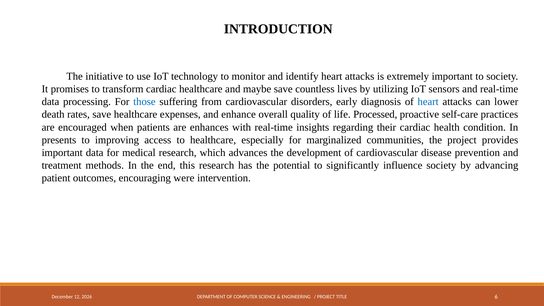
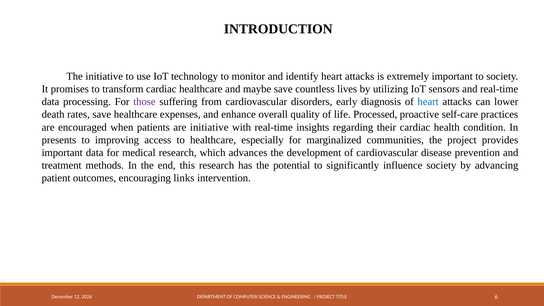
those colour: blue -> purple
are enhances: enhances -> initiative
were: were -> links
